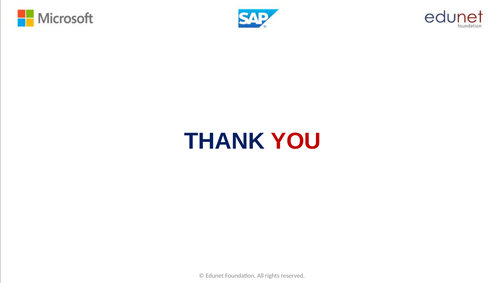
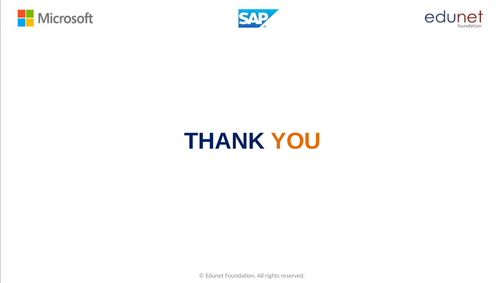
YOU colour: red -> orange
